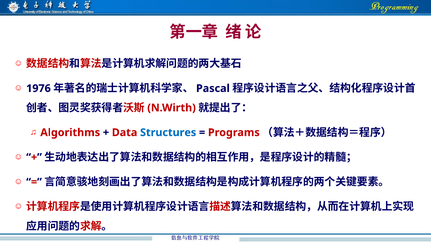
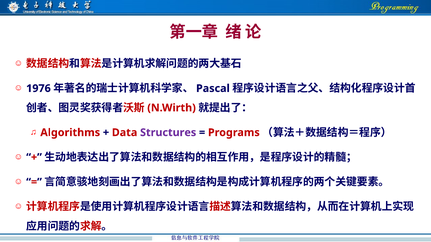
Structures colour: blue -> purple
